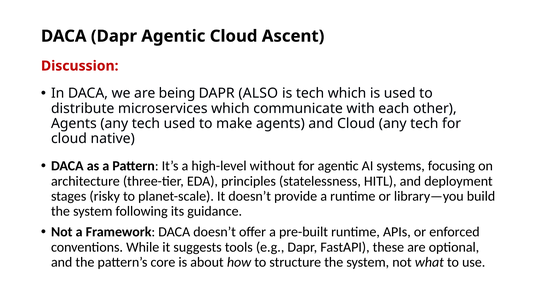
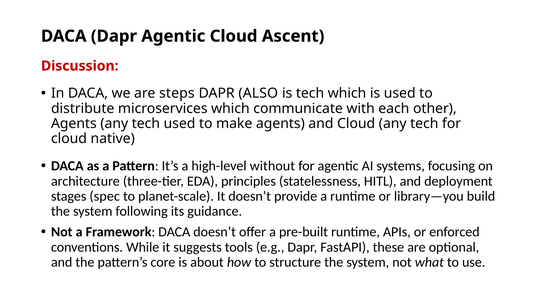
being: being -> steps
risky: risky -> spec
